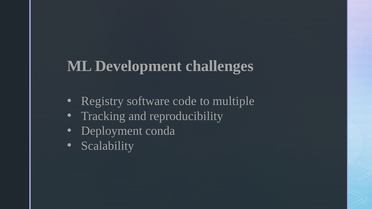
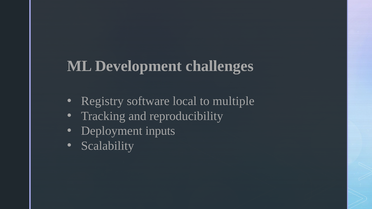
code: code -> local
conda: conda -> inputs
